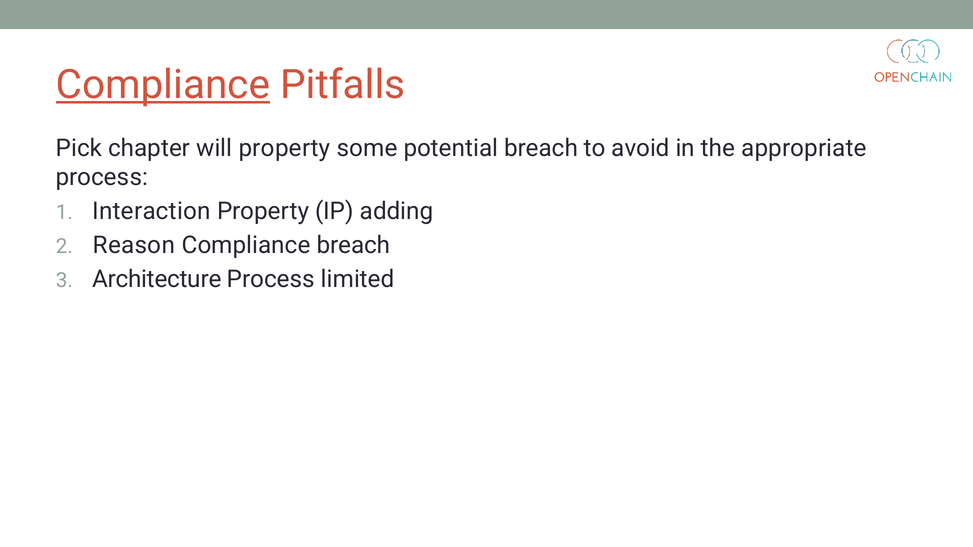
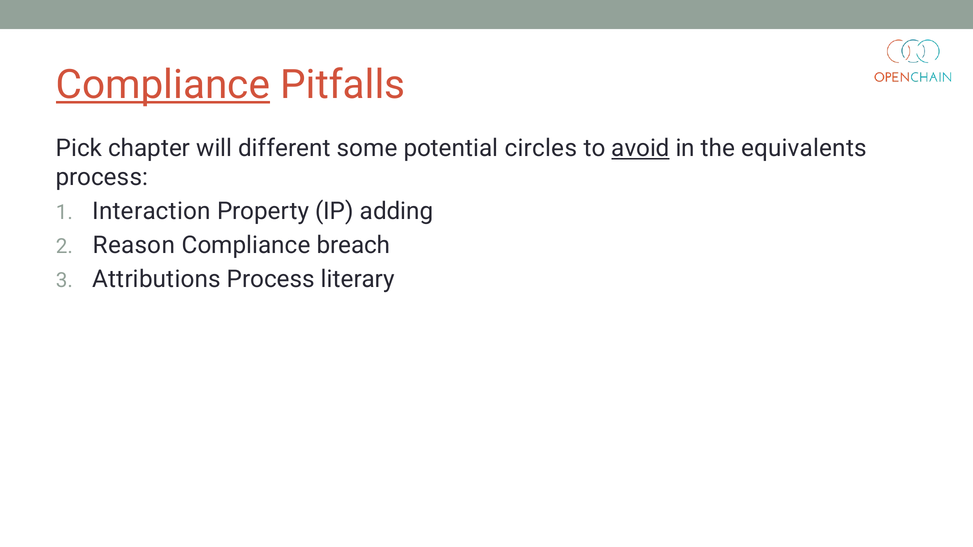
will property: property -> different
potential breach: breach -> circles
avoid underline: none -> present
appropriate: appropriate -> equivalents
Architecture: Architecture -> Attributions
limited: limited -> literary
